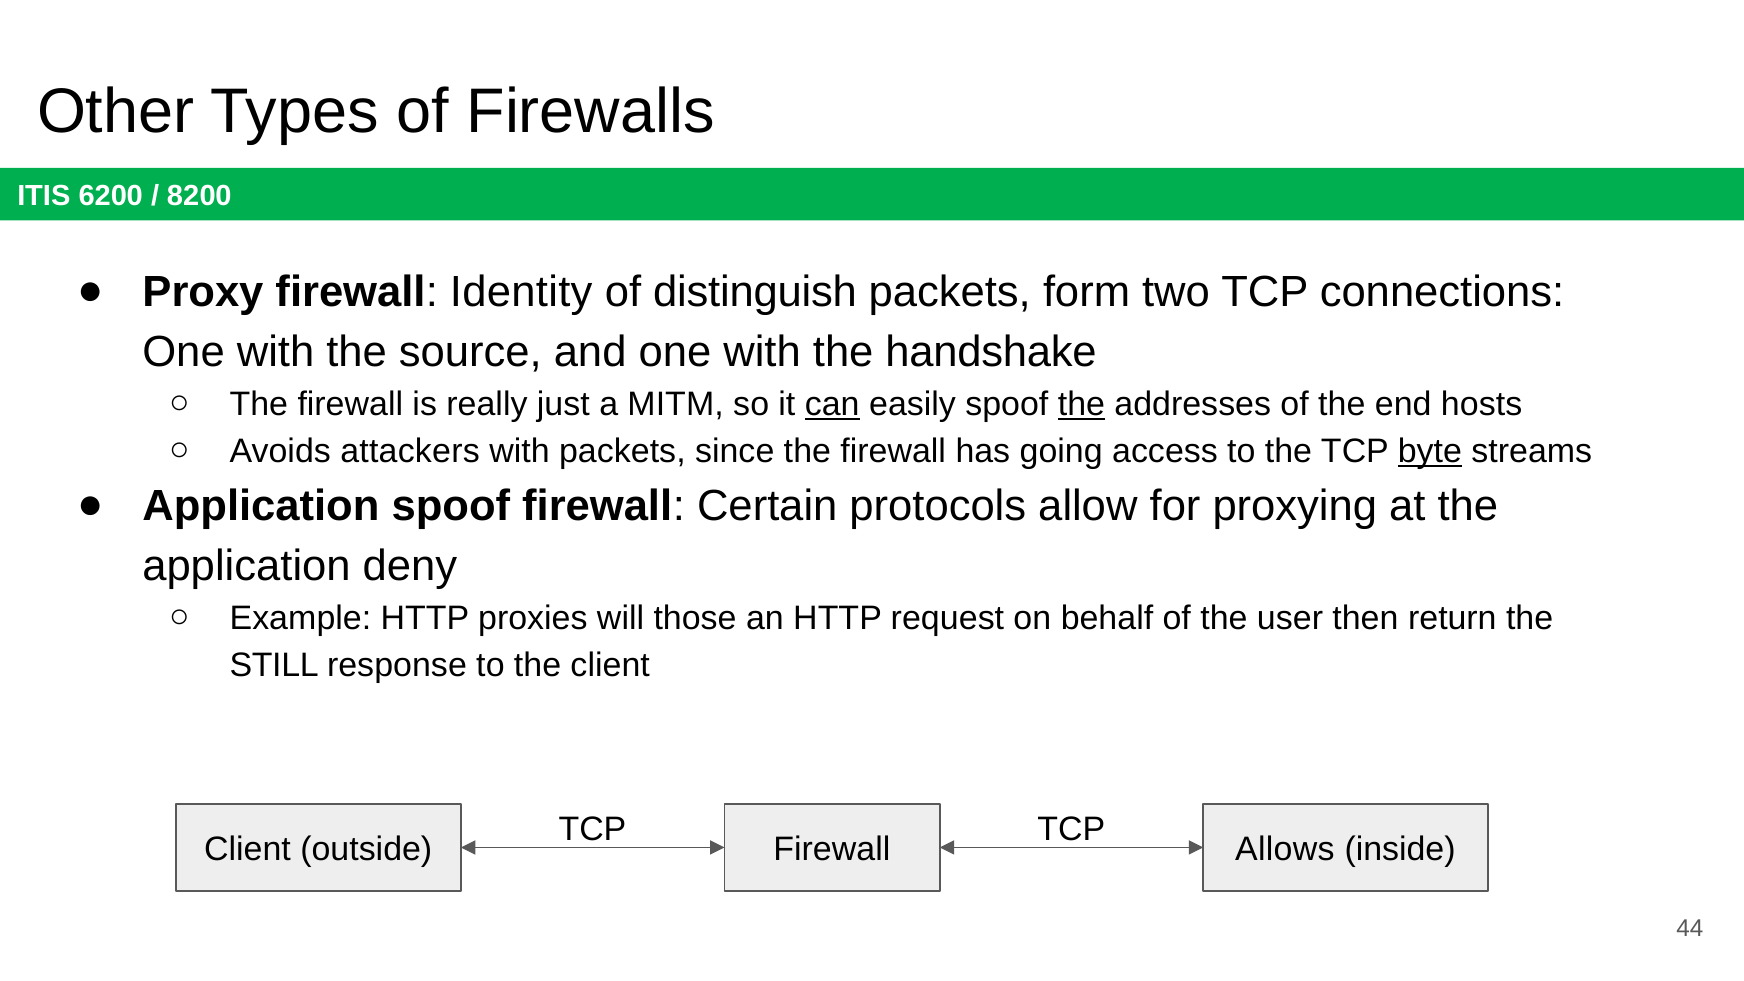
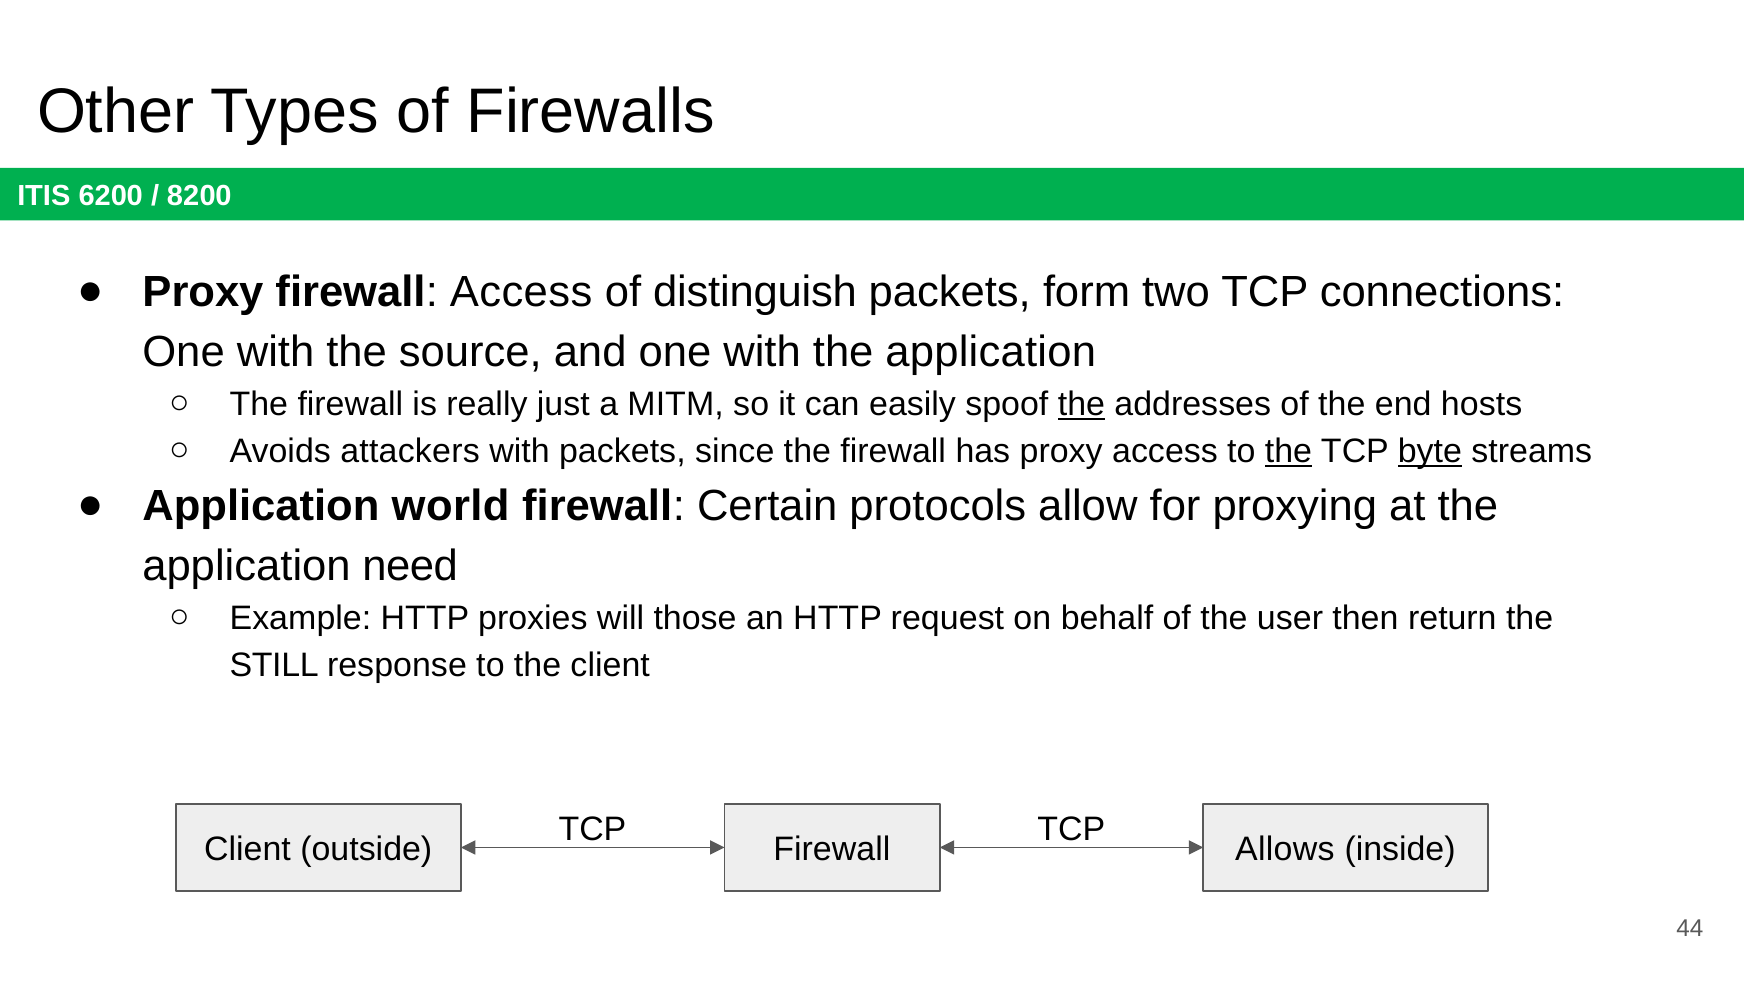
firewall Identity: Identity -> Access
with the handshake: handshake -> application
can underline: present -> none
has going: going -> proxy
the at (1288, 451) underline: none -> present
Application spoof: spoof -> world
deny: deny -> need
